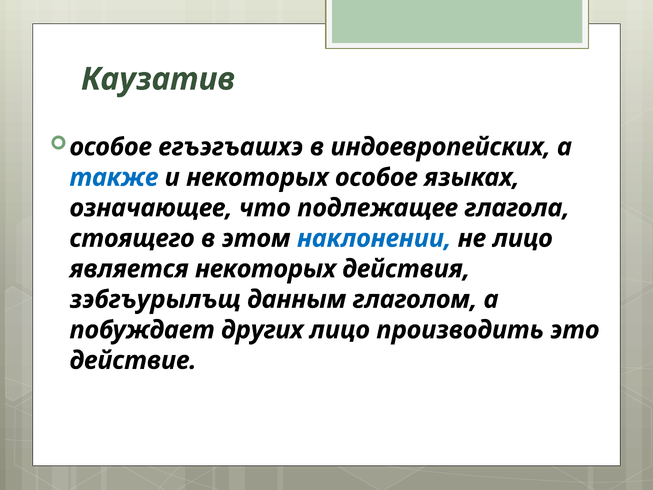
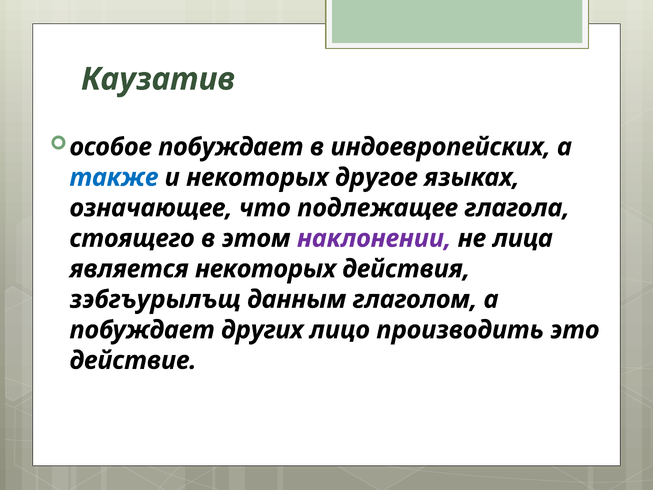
особое егъэгъашхэ: егъэгъашхэ -> побуждает
некоторых особое: особое -> другое
наклонении colour: blue -> purple
не лицо: лицо -> лица
